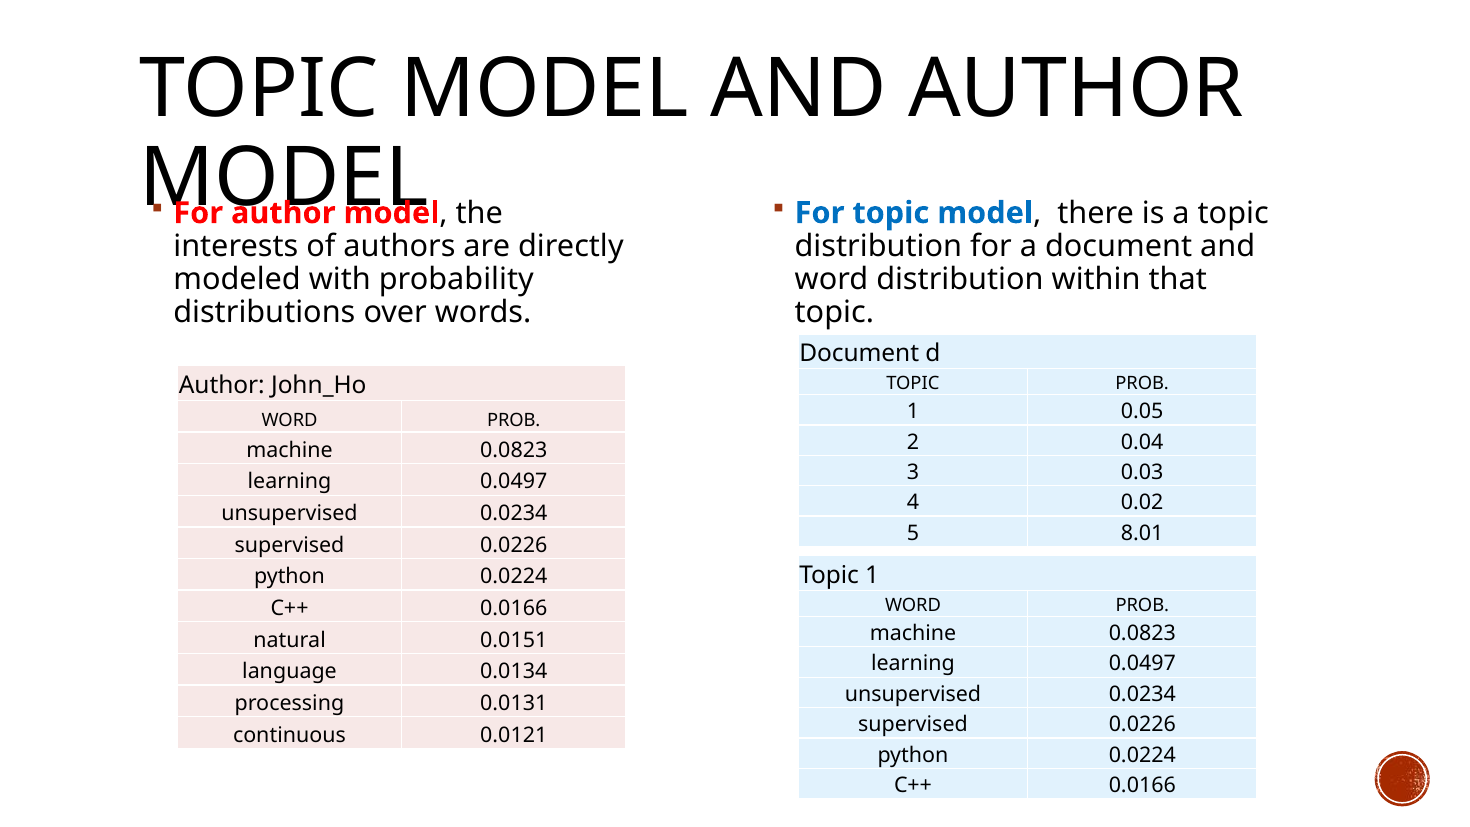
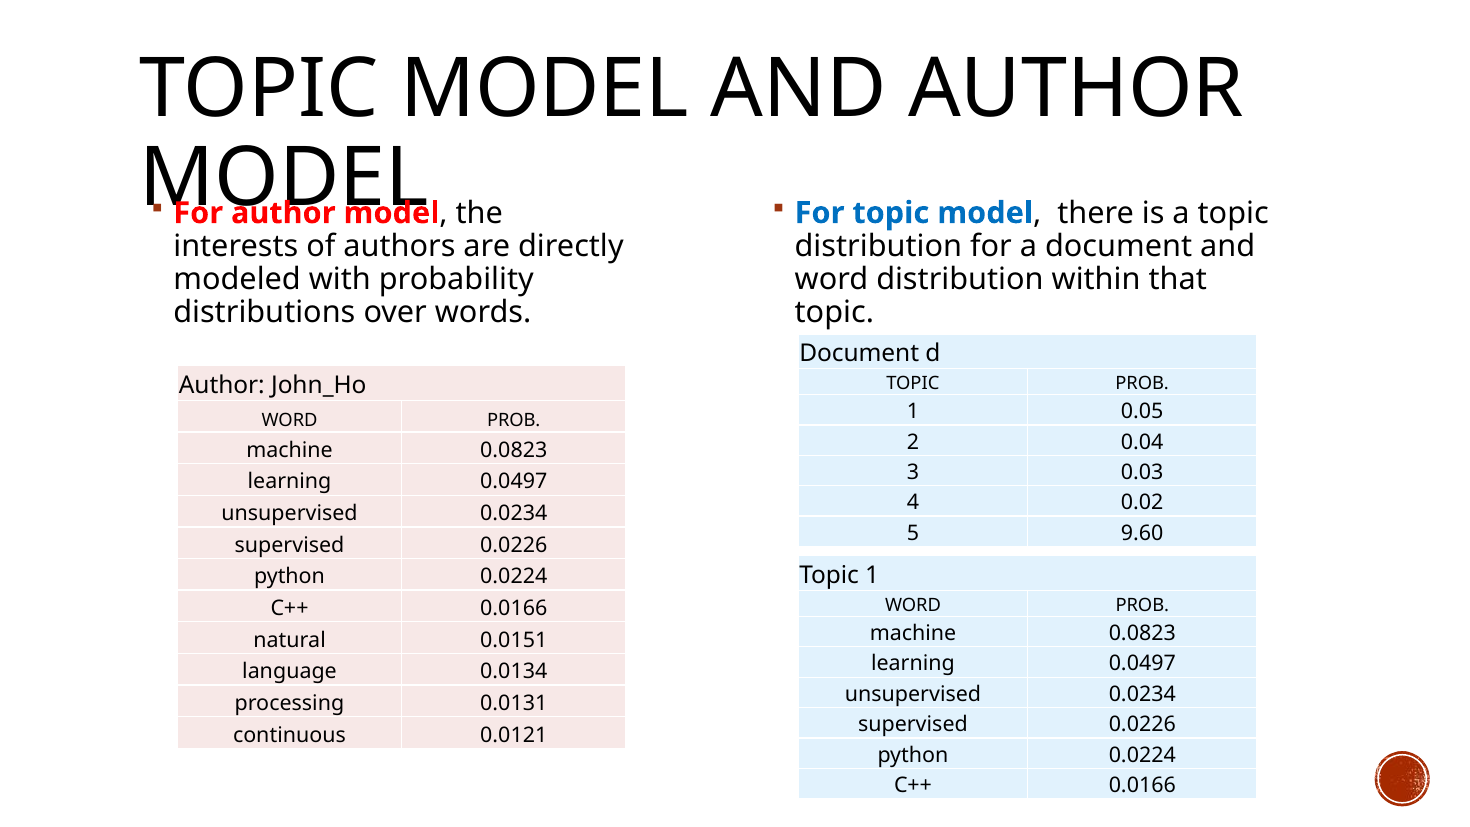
8.01: 8.01 -> 9.60
